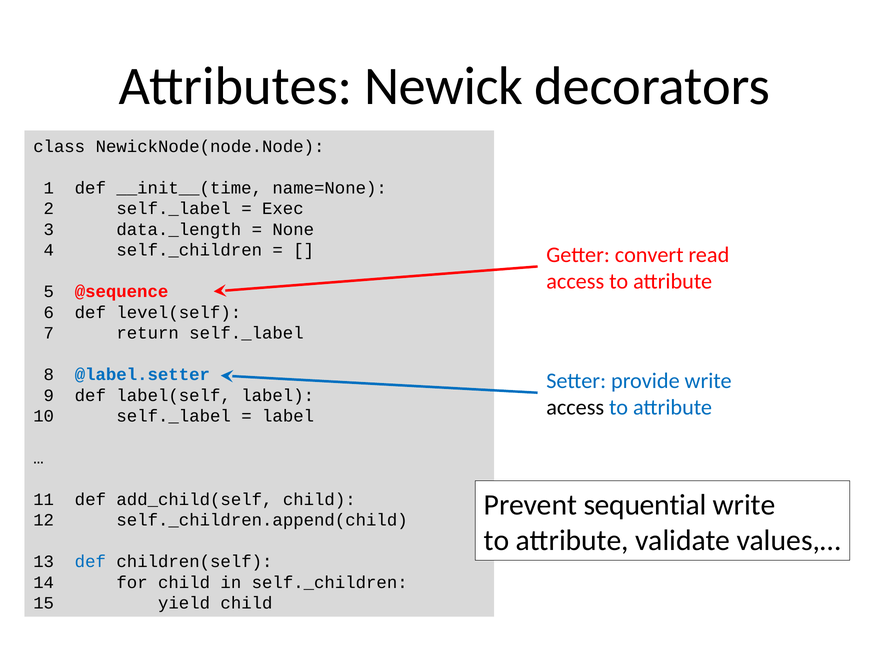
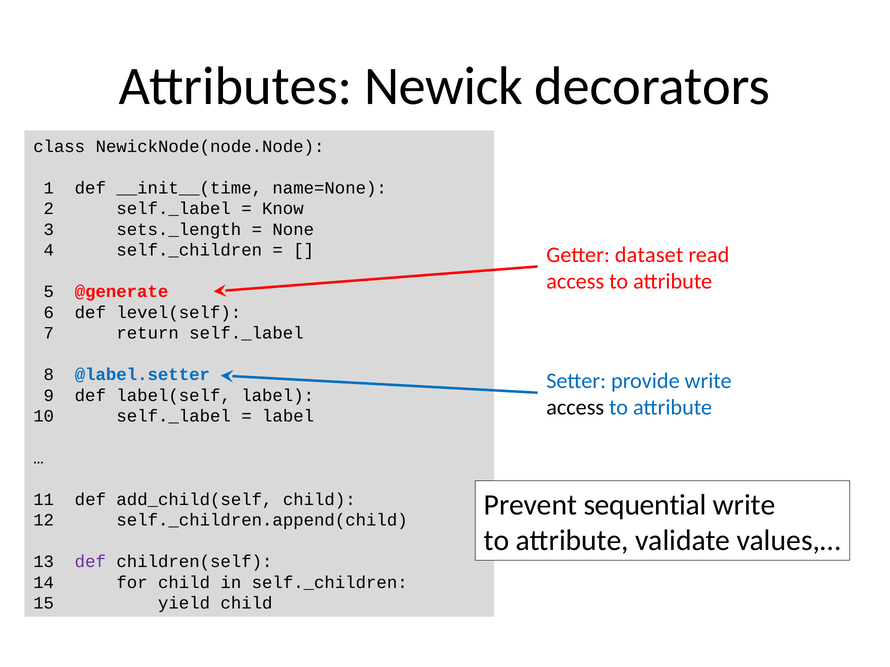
Exec: Exec -> Know
data._length: data._length -> sets._length
convert: convert -> dataset
@sequence: @sequence -> @generate
def at (90, 562) colour: blue -> purple
